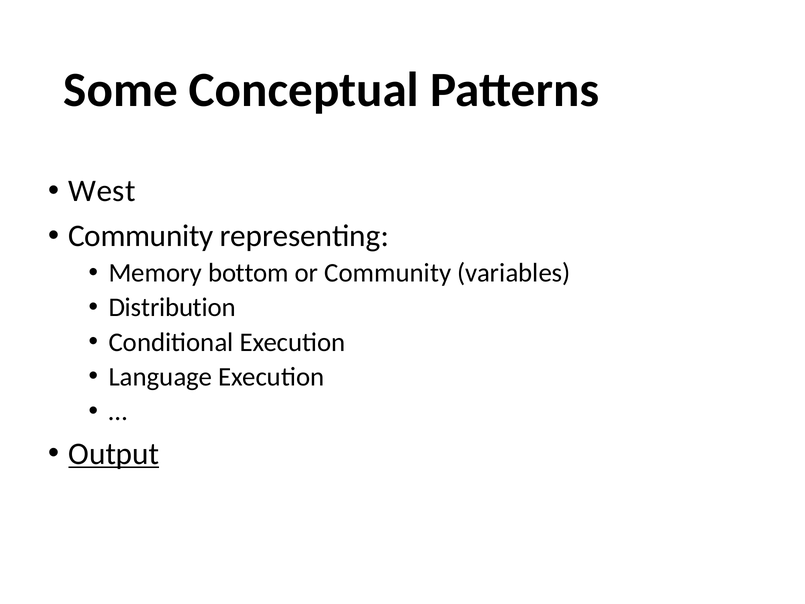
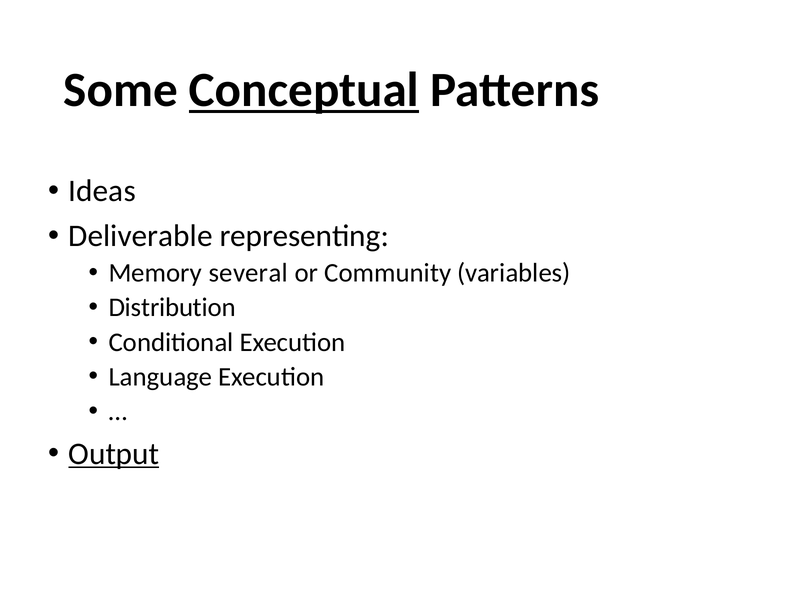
Conceptual underline: none -> present
West: West -> Ideas
Community at (141, 236): Community -> Deliverable
bottom: bottom -> several
